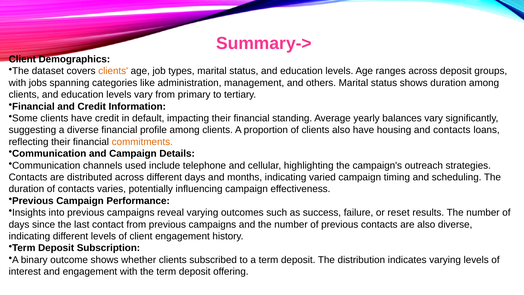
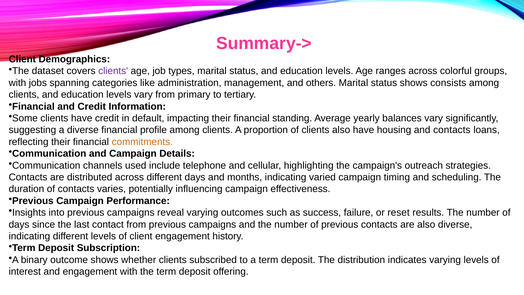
clients at (113, 71) colour: orange -> purple
across deposit: deposit -> colorful
shows duration: duration -> consists
